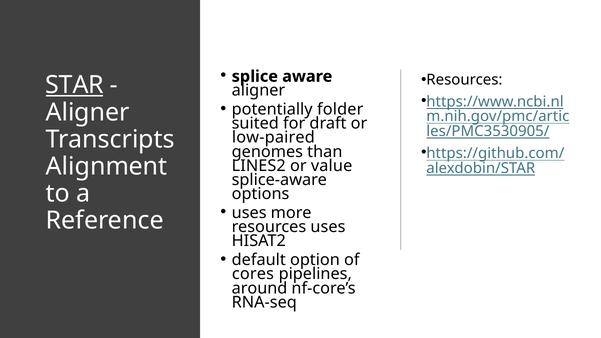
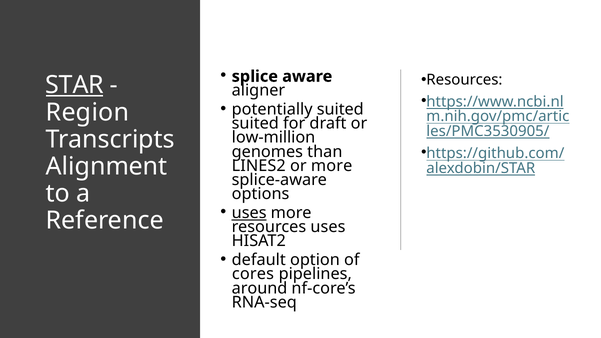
potentially folder: folder -> suited
Aligner at (88, 112): Aligner -> Region
low-paired: low-paired -> low-million
or value: value -> more
uses at (249, 213) underline: none -> present
